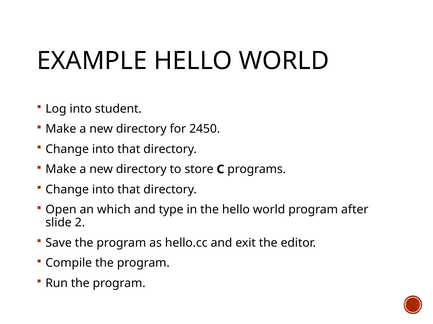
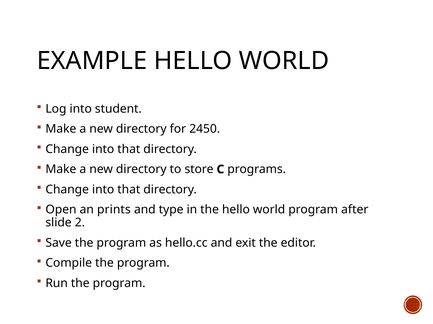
which: which -> prints
